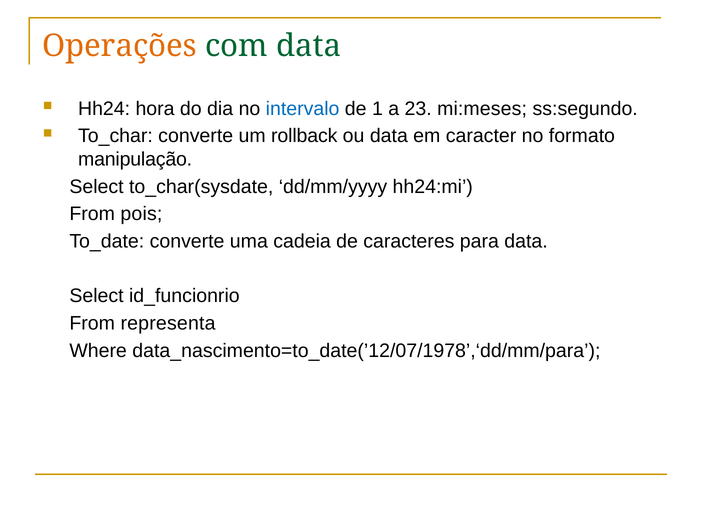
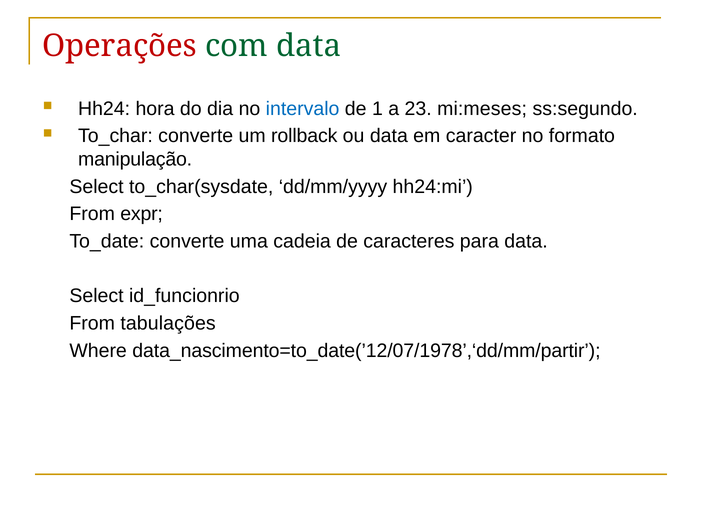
Operações colour: orange -> red
pois: pois -> expr
representa: representa -> tabulações
data_nascimento=to_date(’12/07/1978’,‘dd/mm/para: data_nascimento=to_date(’12/07/1978’,‘dd/mm/para -> data_nascimento=to_date(’12/07/1978’,‘dd/mm/partir
